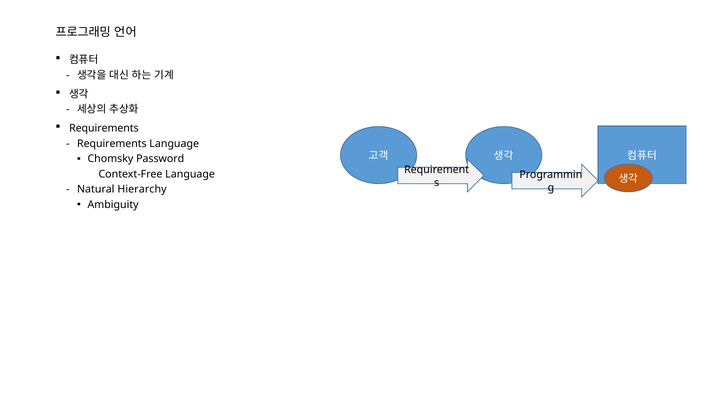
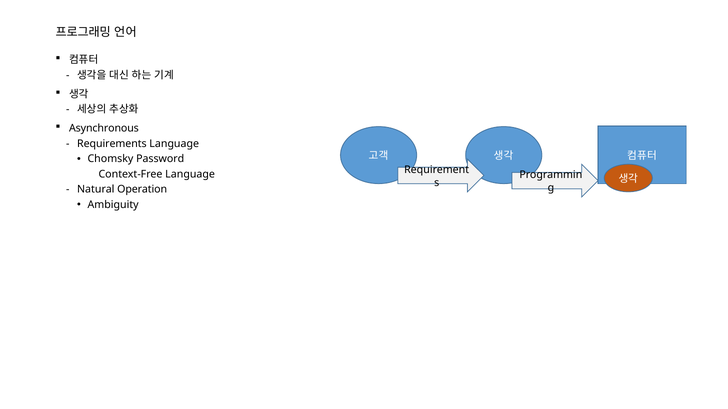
Requirements at (104, 129): Requirements -> Asynchronous
Hierarchy: Hierarchy -> Operation
